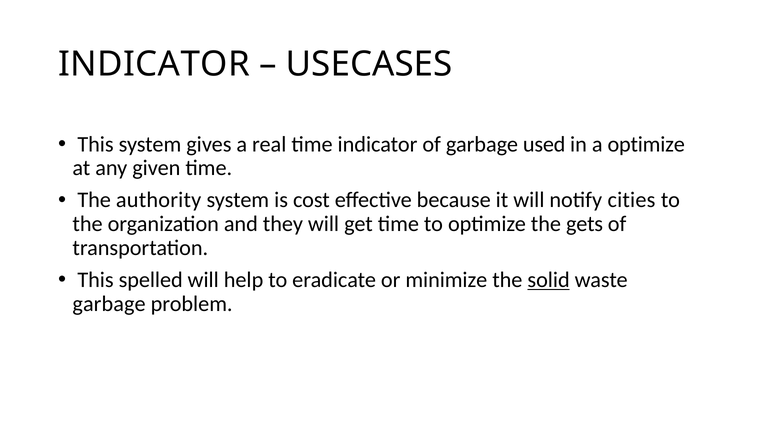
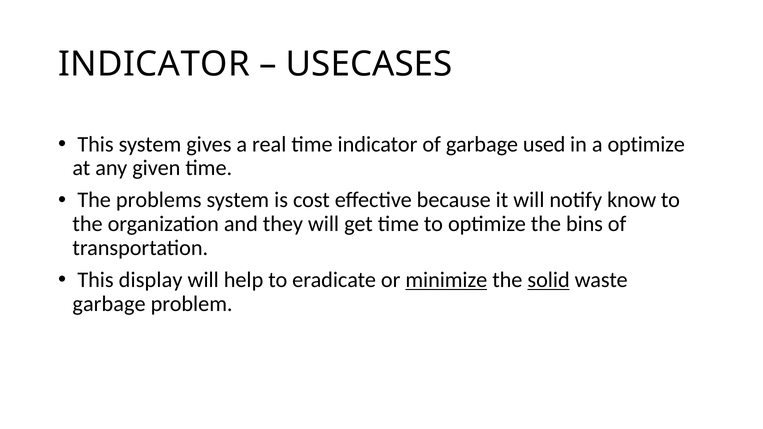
authority: authority -> problems
cities: cities -> know
gets: gets -> bins
spelled: spelled -> display
minimize underline: none -> present
